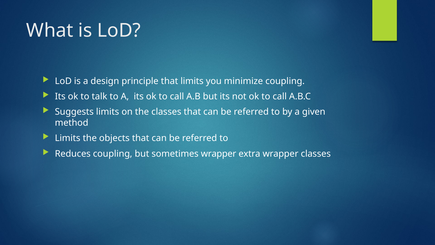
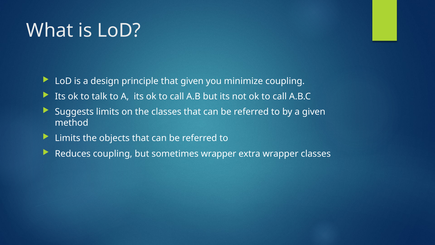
that limits: limits -> given
